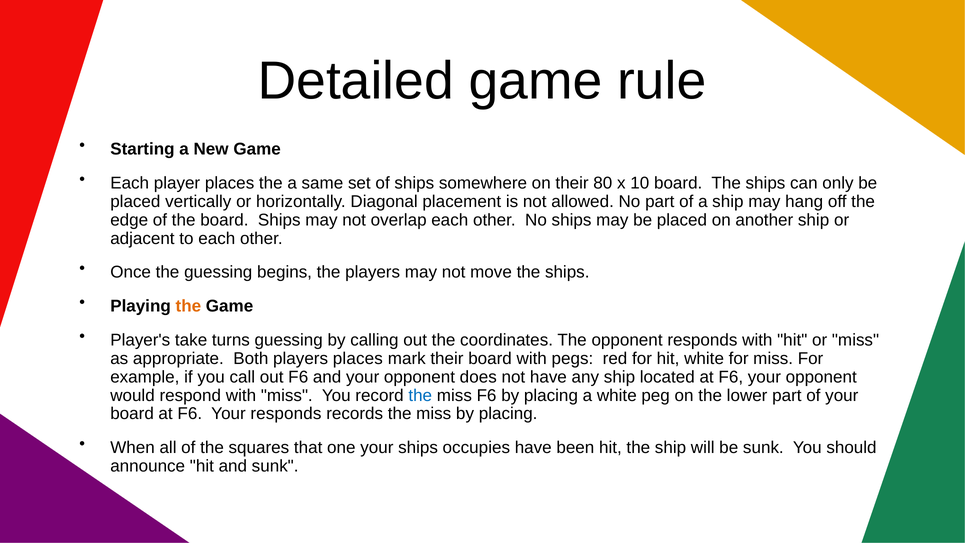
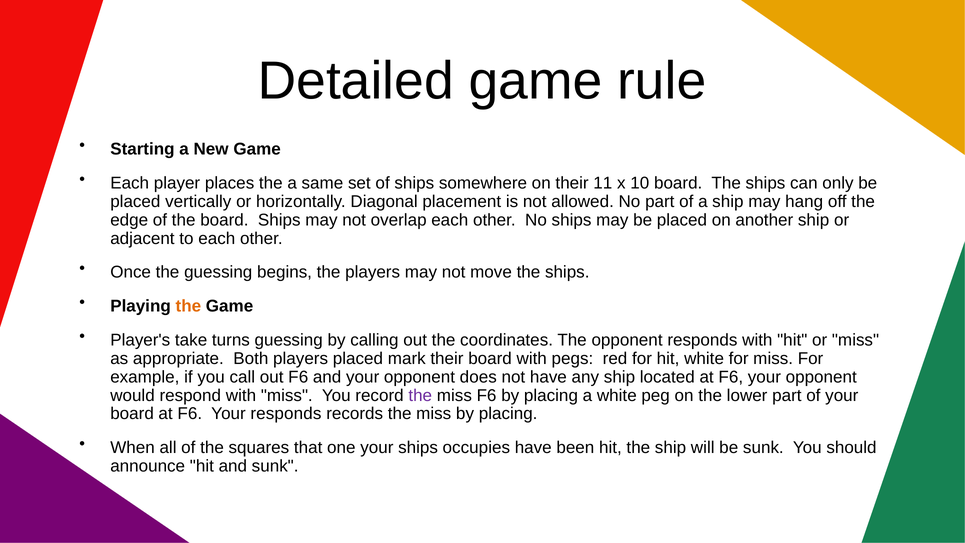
80: 80 -> 11
players places: places -> placed
the at (420, 395) colour: blue -> purple
